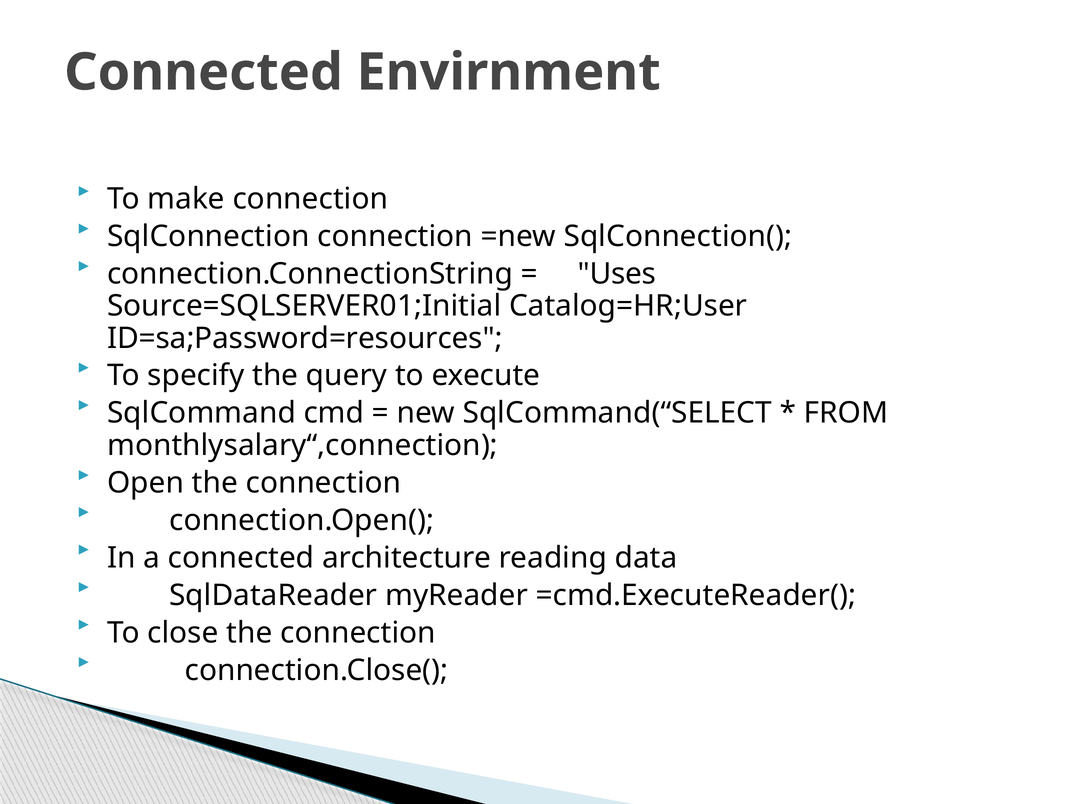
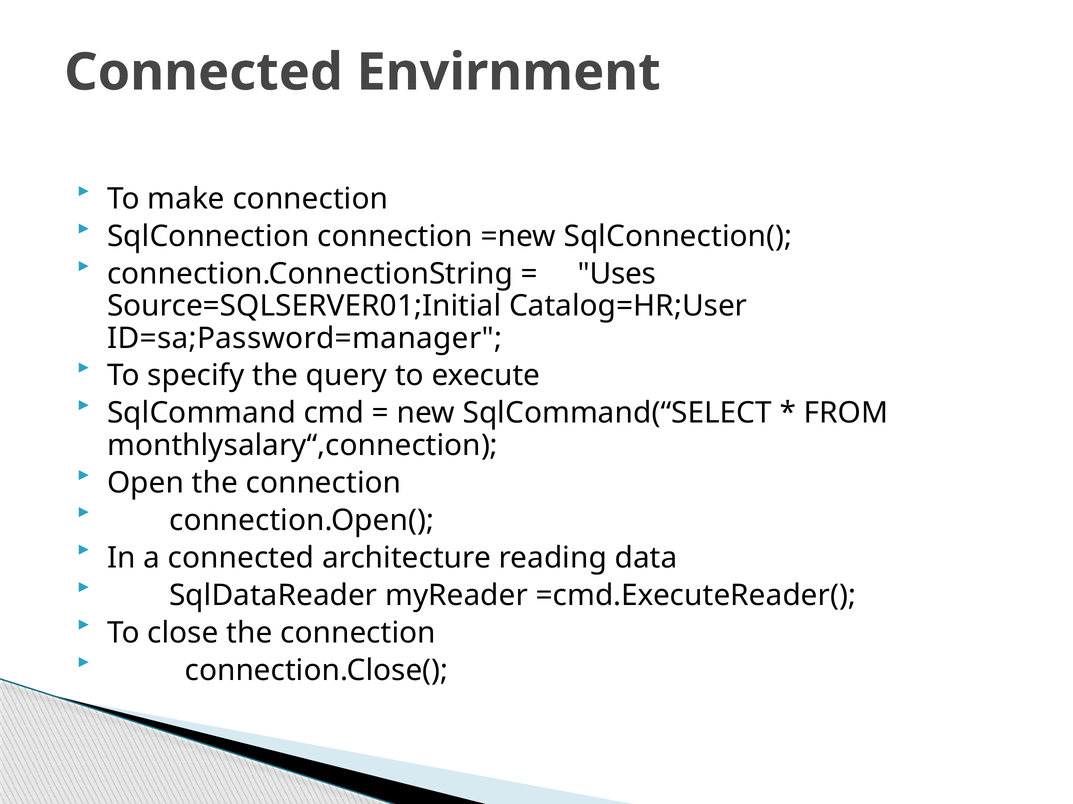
ID=sa;Password=resources: ID=sa;Password=resources -> ID=sa;Password=manager
